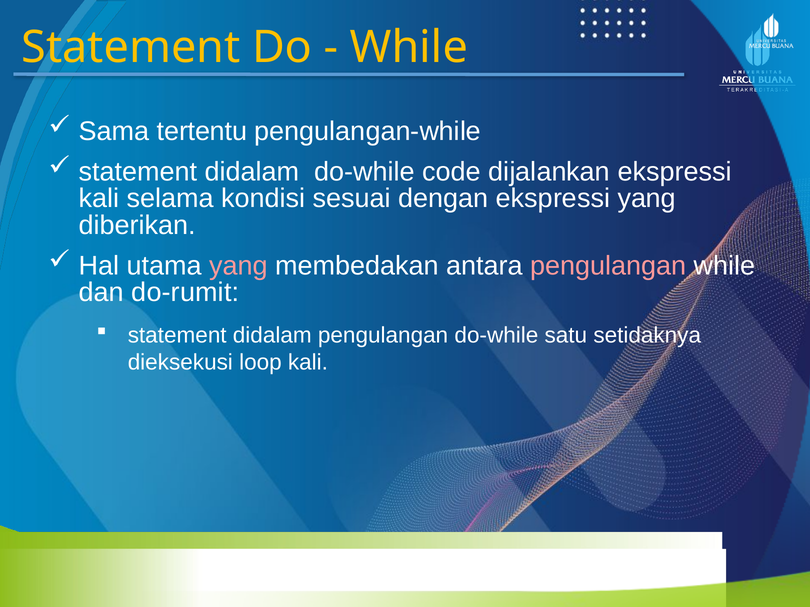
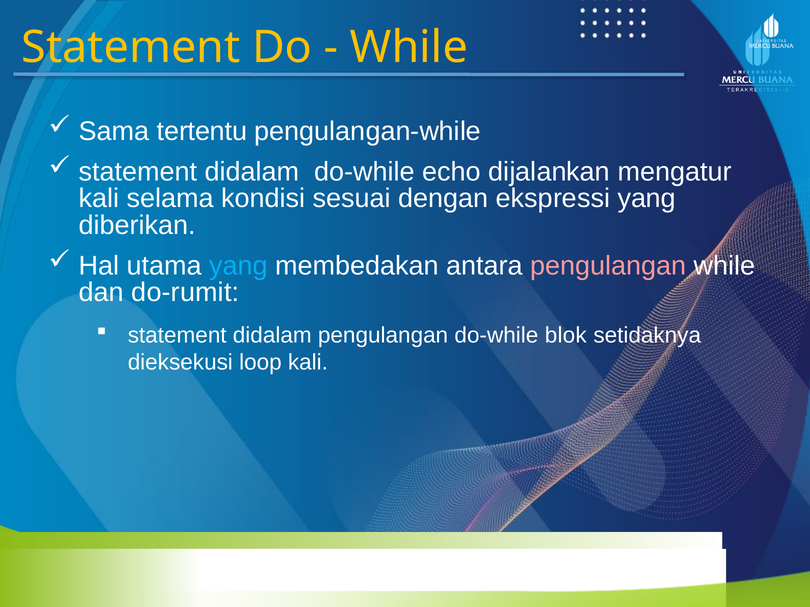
code: code -> echo
dijalankan ekspressi: ekspressi -> mengatur
yang at (239, 266) colour: pink -> light blue
satu: satu -> blok
